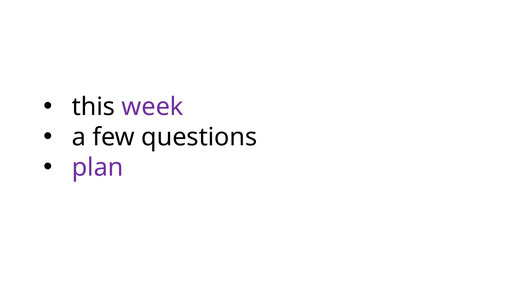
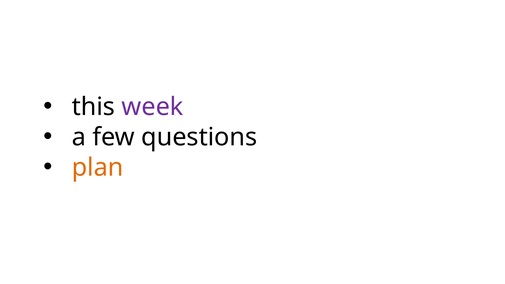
plan colour: purple -> orange
